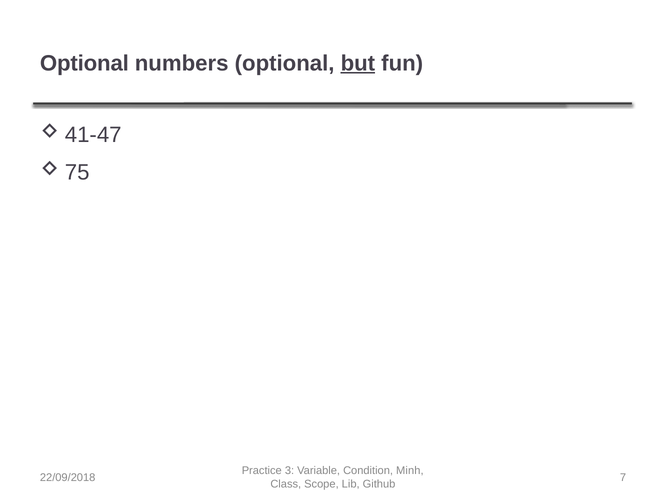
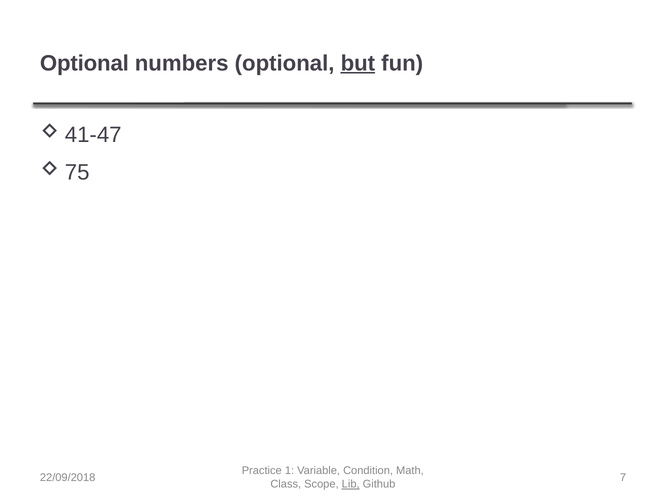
3: 3 -> 1
Minh: Minh -> Math
Lib underline: none -> present
